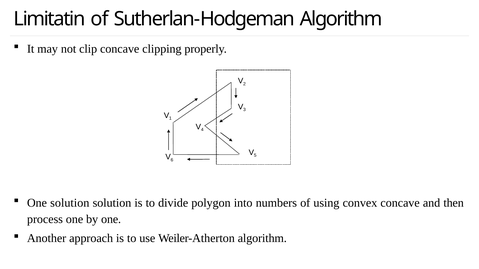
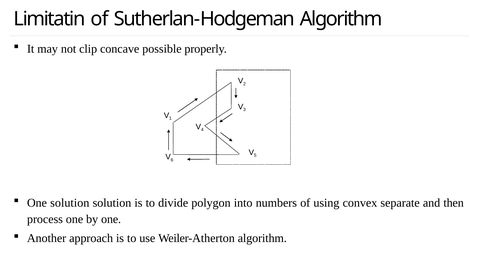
clipping: clipping -> possible
convex concave: concave -> separate
